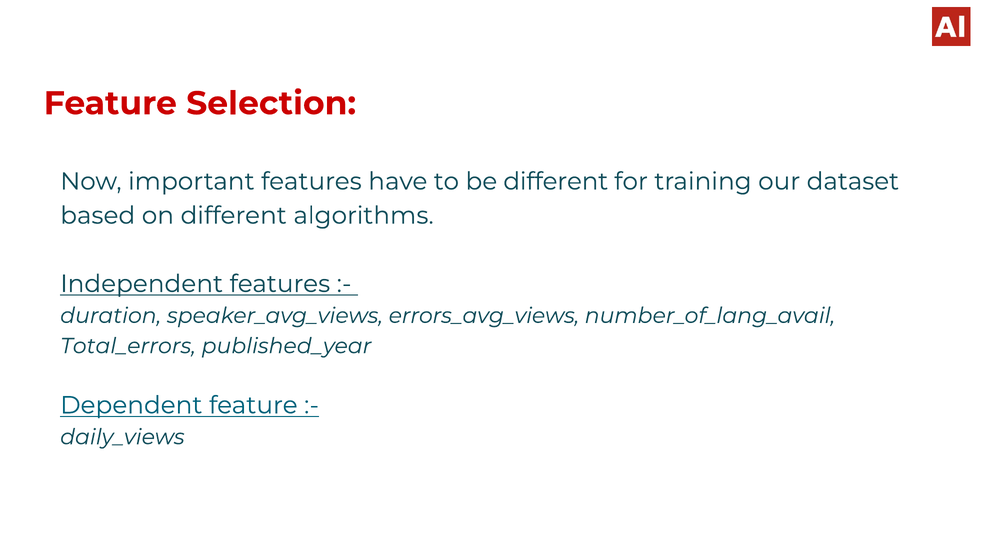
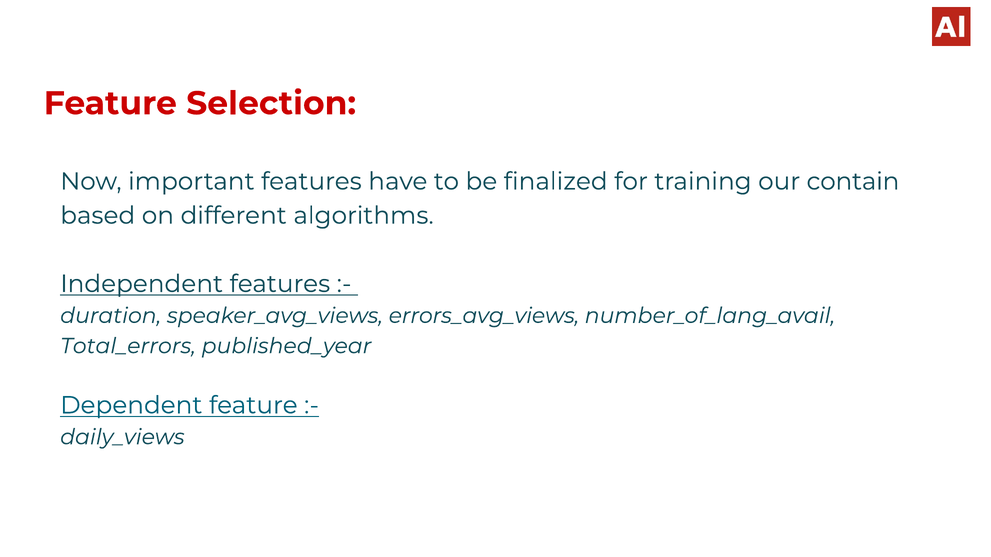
be different: different -> finalized
dataset: dataset -> contain
